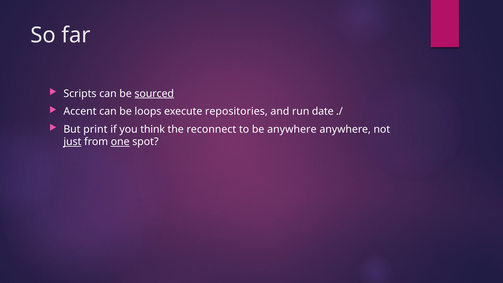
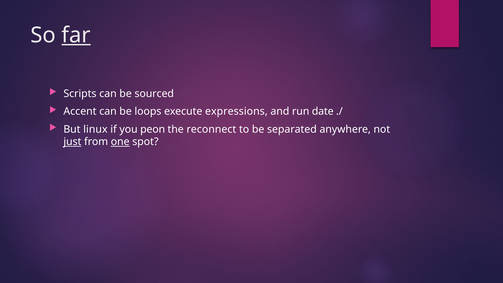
far underline: none -> present
sourced underline: present -> none
repositories: repositories -> expressions
print: print -> linux
think: think -> peon
be anywhere: anywhere -> separated
